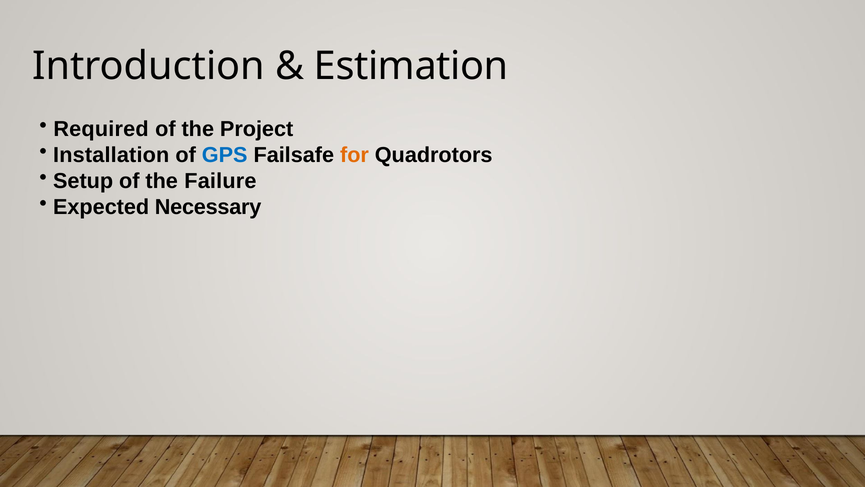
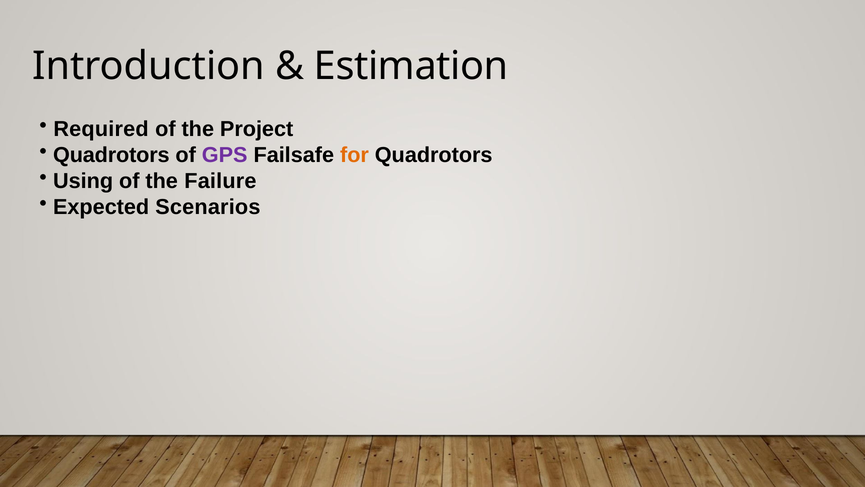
Installation at (111, 155): Installation -> Quadrotors
GPS colour: blue -> purple
Setup: Setup -> Using
Necessary: Necessary -> Scenarios
